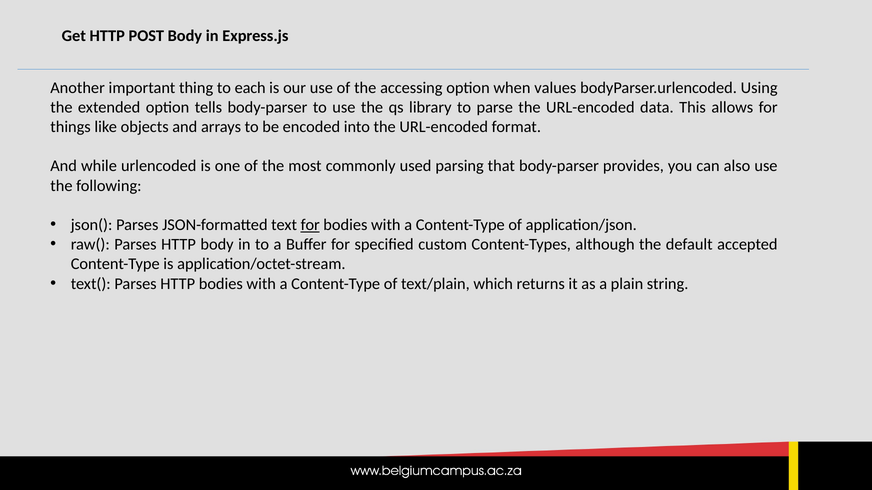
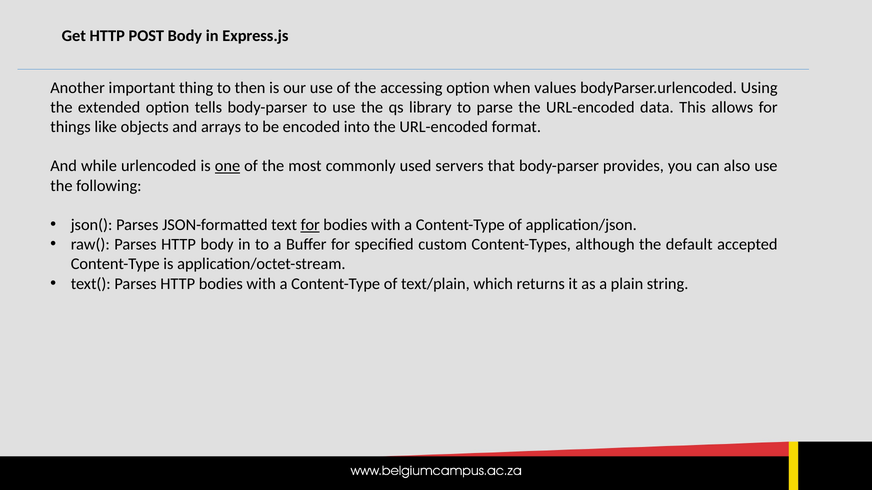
each: each -> then
one underline: none -> present
parsing: parsing -> servers
